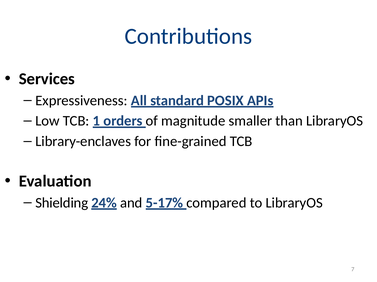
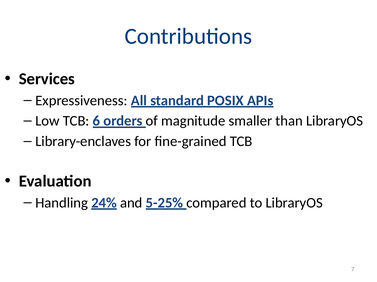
1: 1 -> 6
Shielding: Shielding -> Handling
5-17%: 5-17% -> 5-25%
